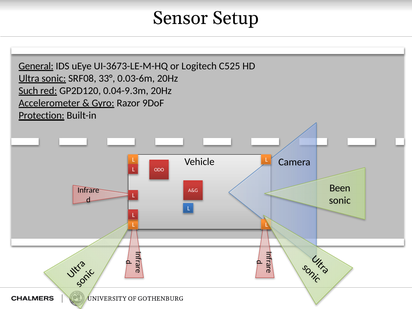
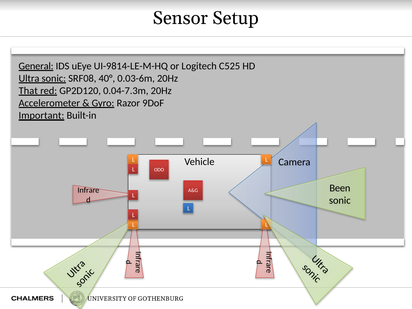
UI-3673-LE-M-HQ: UI-3673-LE-M-HQ -> UI-9814-LE-M-HQ
33°: 33° -> 40°
Such: Such -> That
0.04-9.3m: 0.04-9.3m -> 0.04-7.3m
Protection: Protection -> Important
